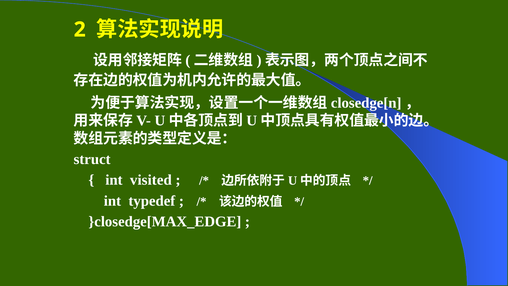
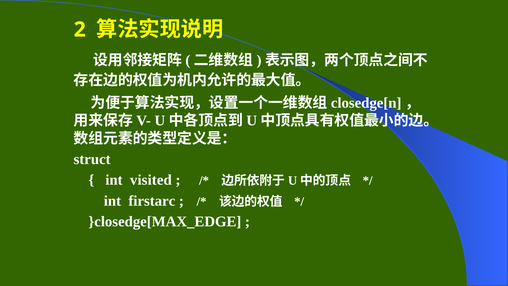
typedef: typedef -> firstarc
